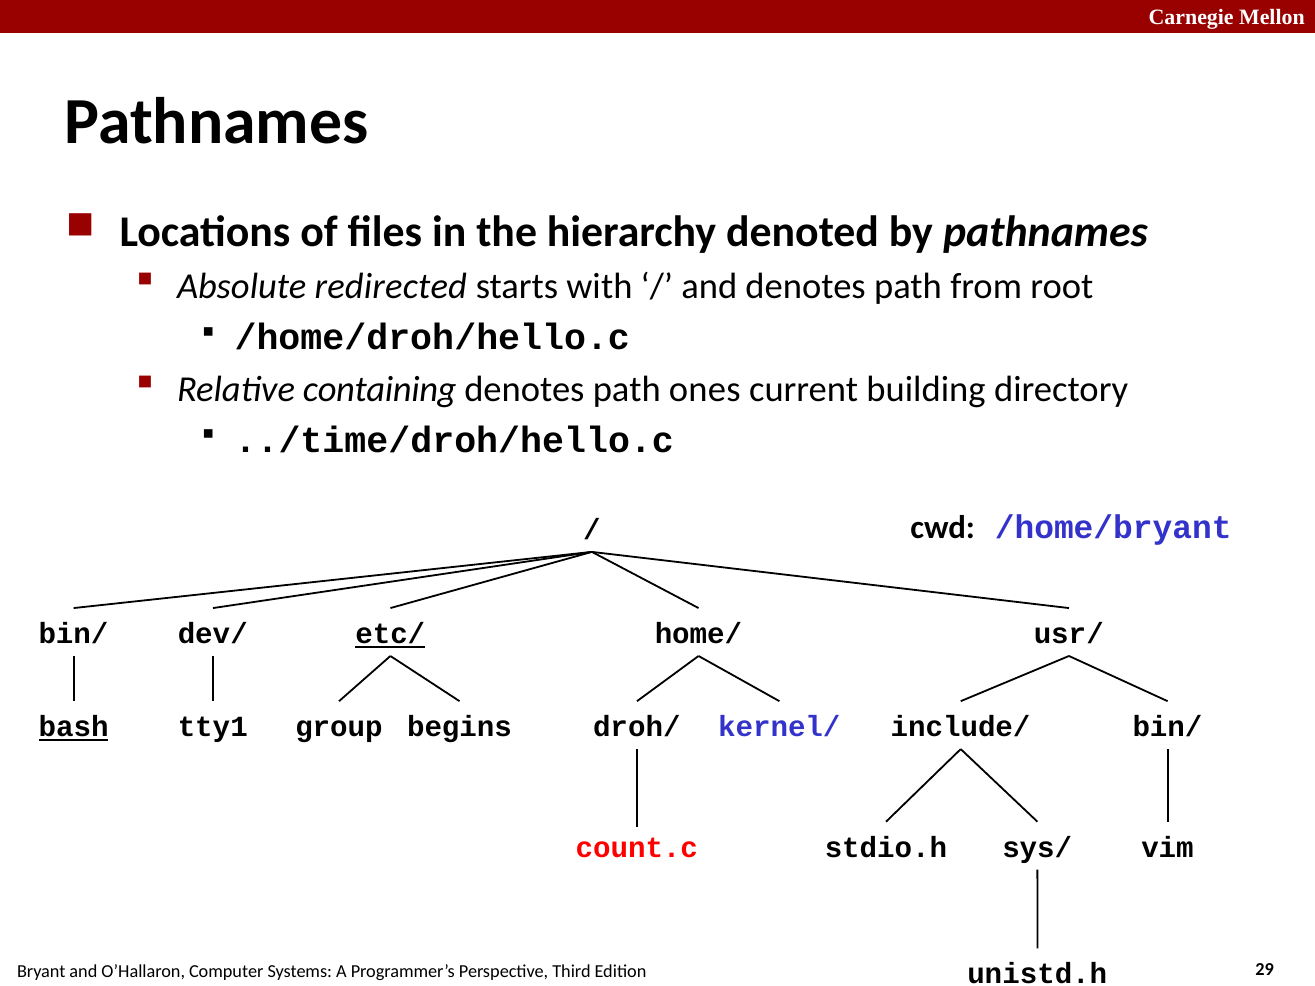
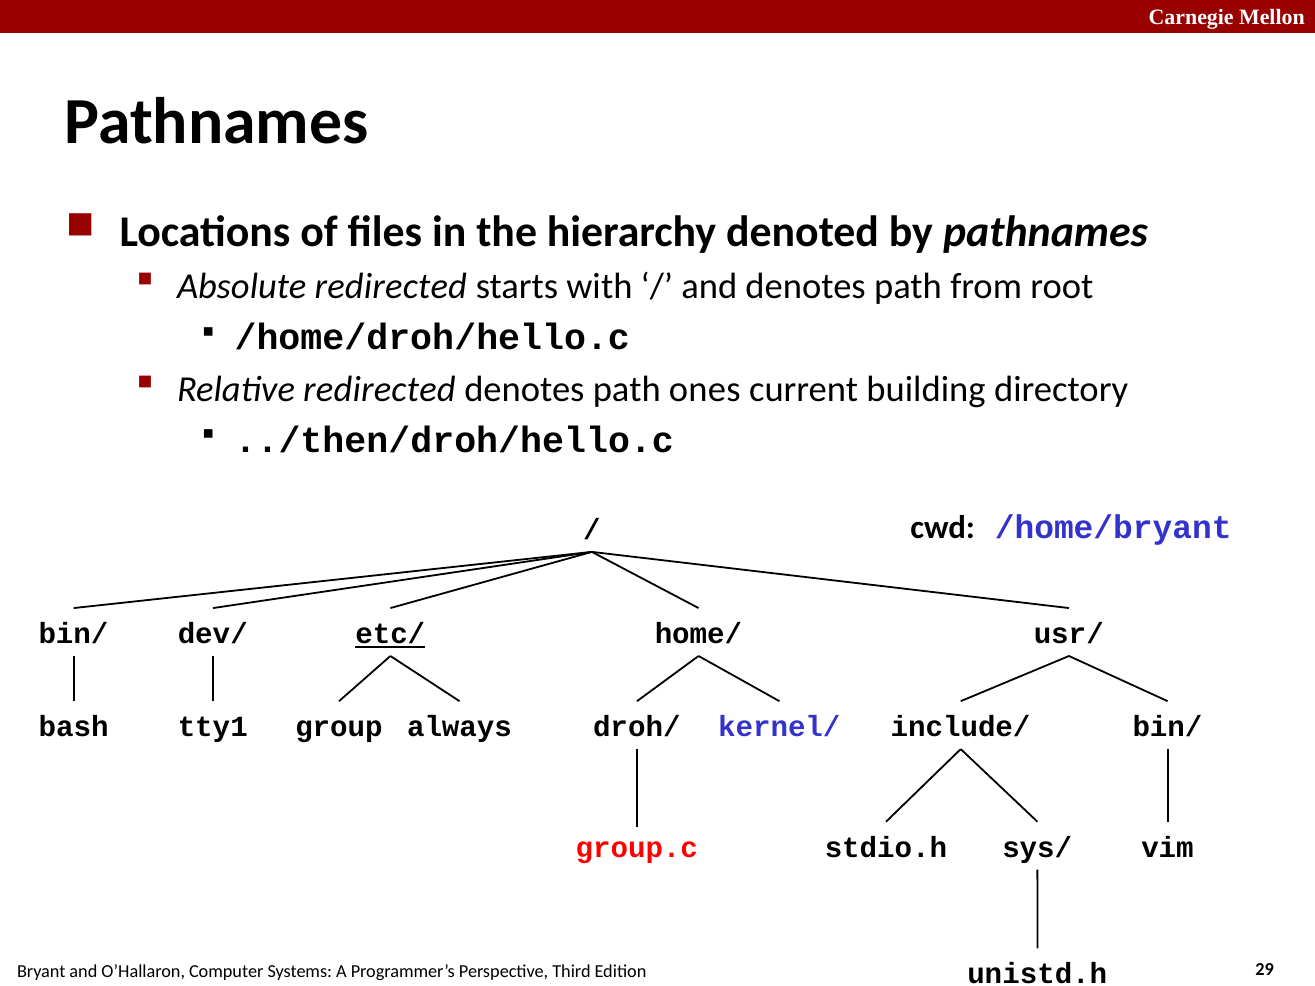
Relative containing: containing -> redirected
../time/droh/hello.c: ../time/droh/hello.c -> ../then/droh/hello.c
bash underline: present -> none
begins: begins -> always
count.c: count.c -> group.c
